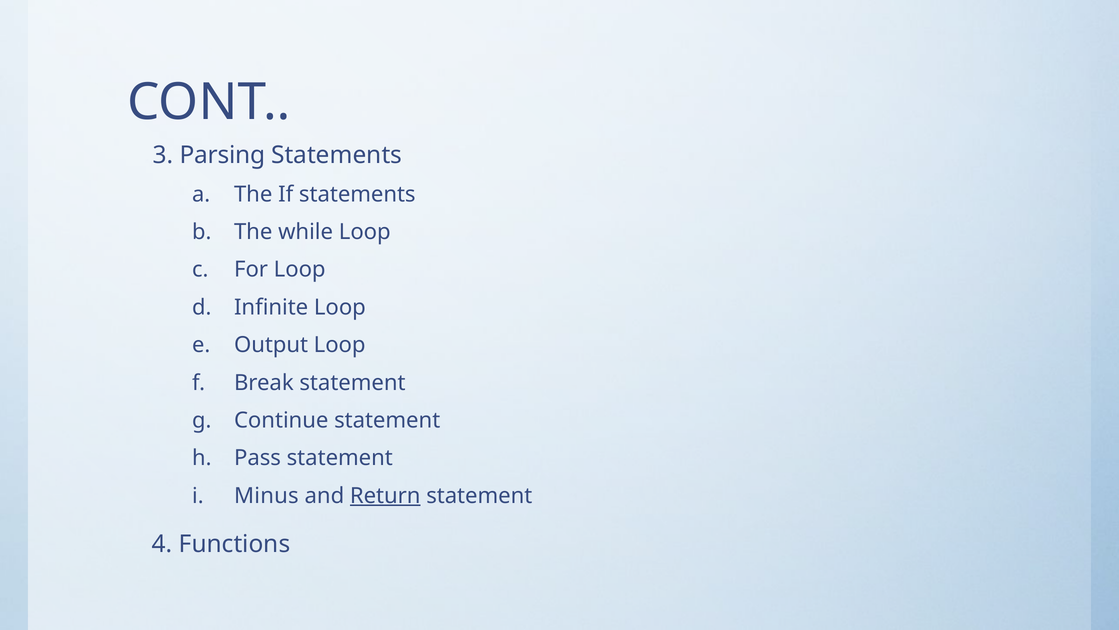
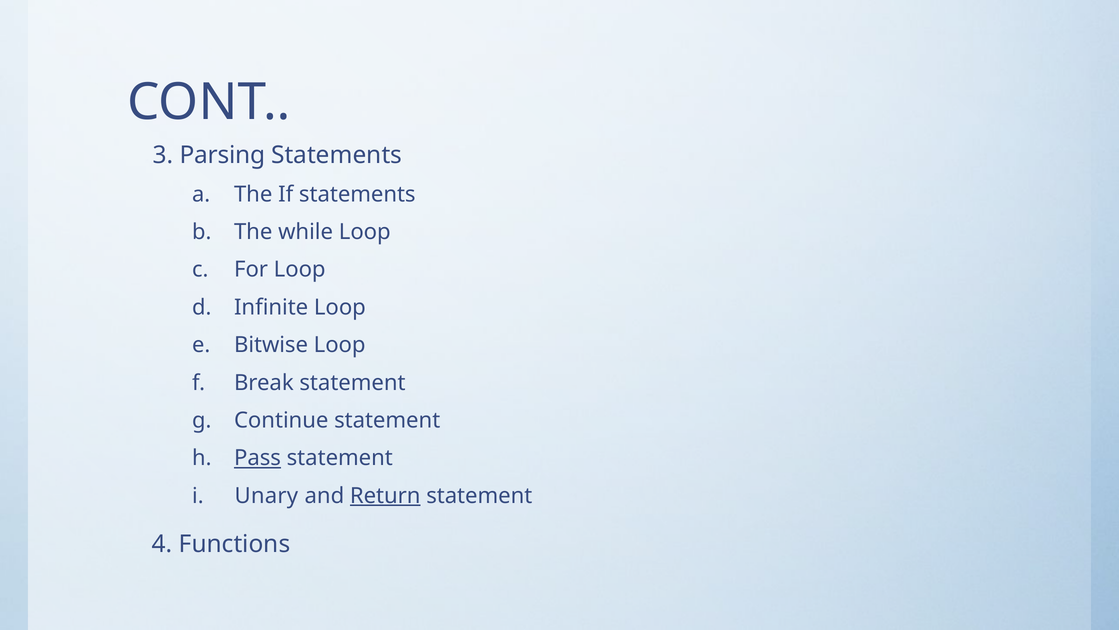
Output: Output -> Bitwise
Pass underline: none -> present
Minus: Minus -> Unary
